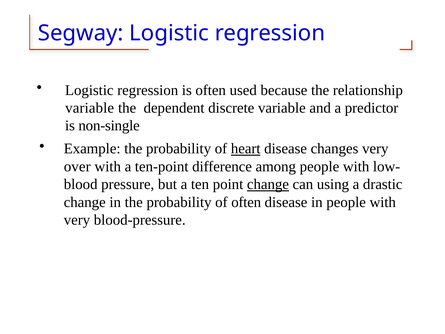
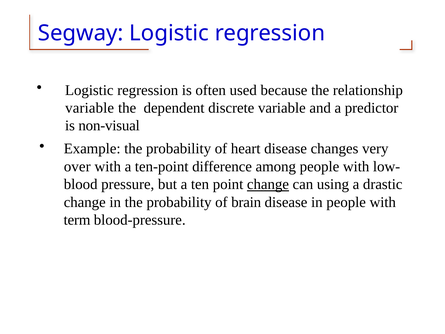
non-single: non-single -> non-visual
heart underline: present -> none
of often: often -> brain
very at (77, 220): very -> term
